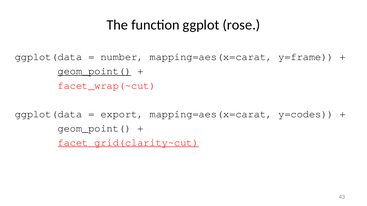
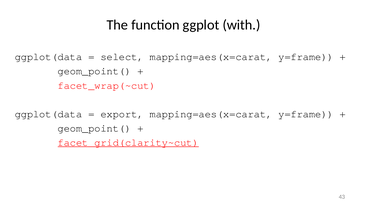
rose: rose -> with
number: number -> select
geom_point( at (94, 71) underline: present -> none
y=codes at (306, 114): y=codes -> y=frame
